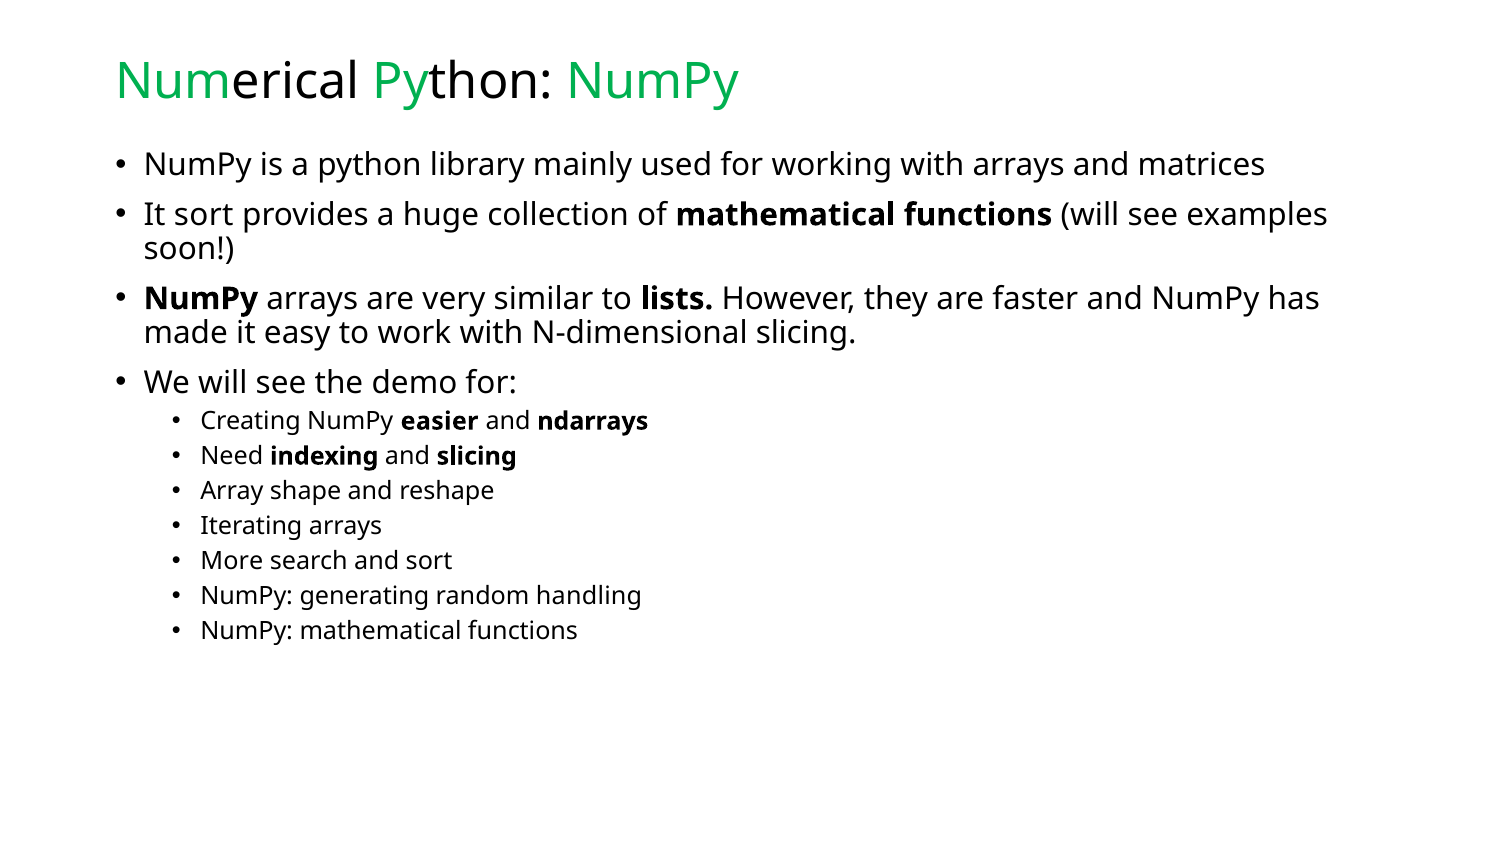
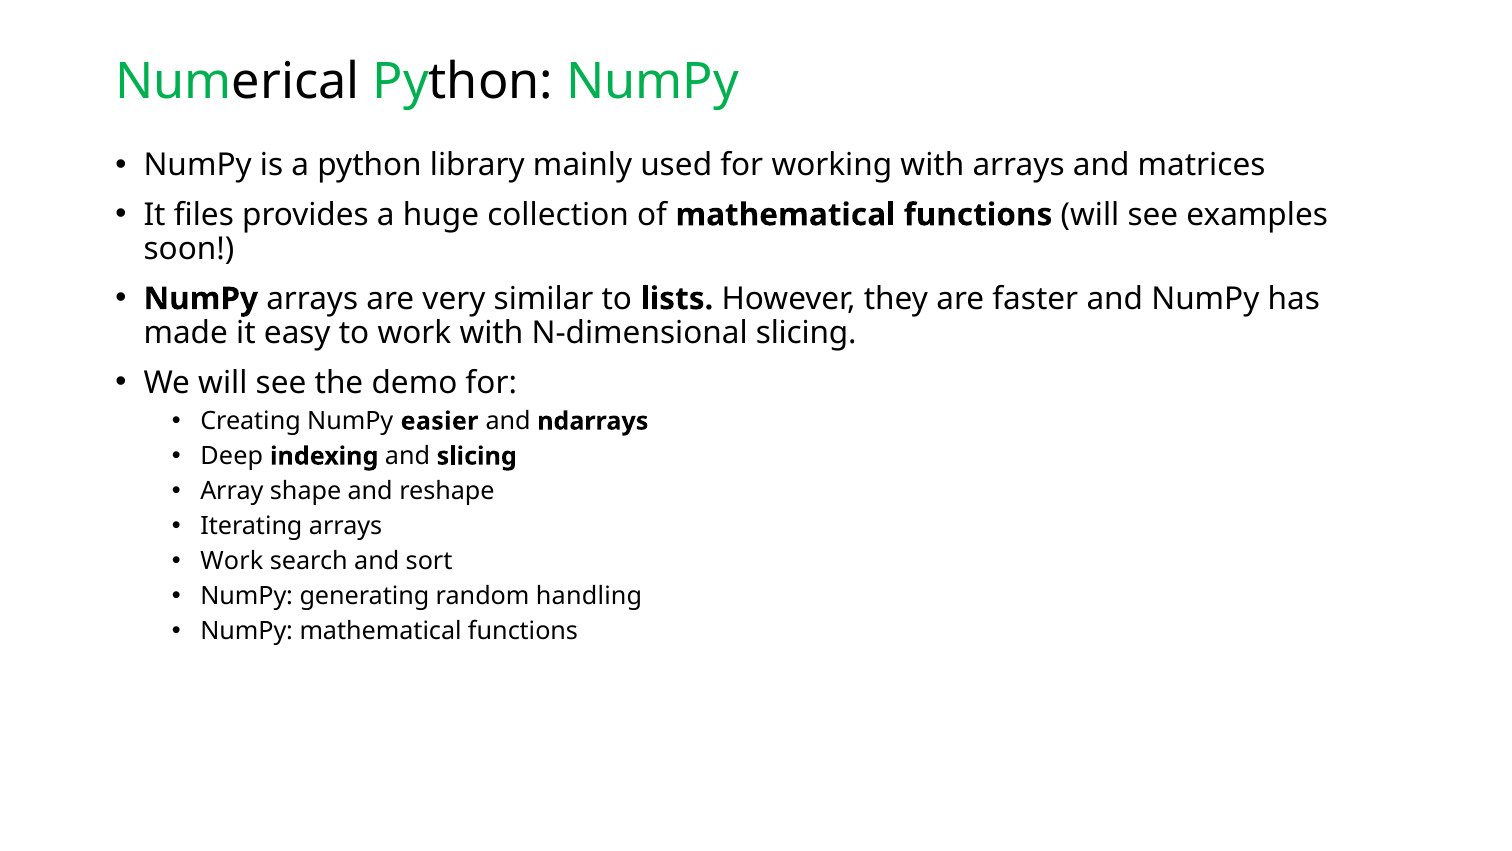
It sort: sort -> files
Need: Need -> Deep
More at (232, 561): More -> Work
